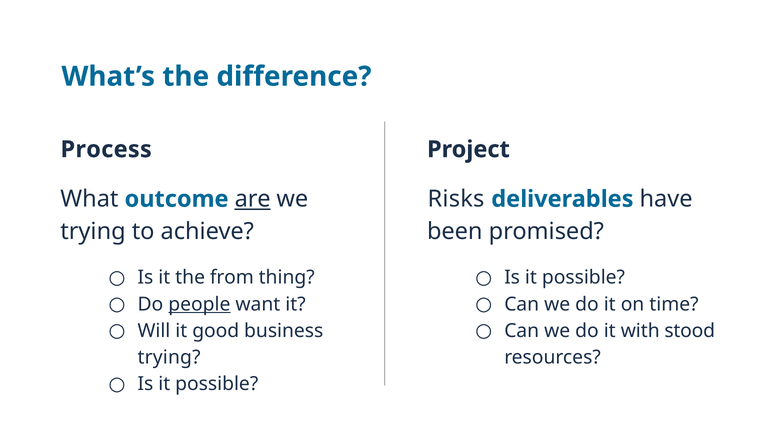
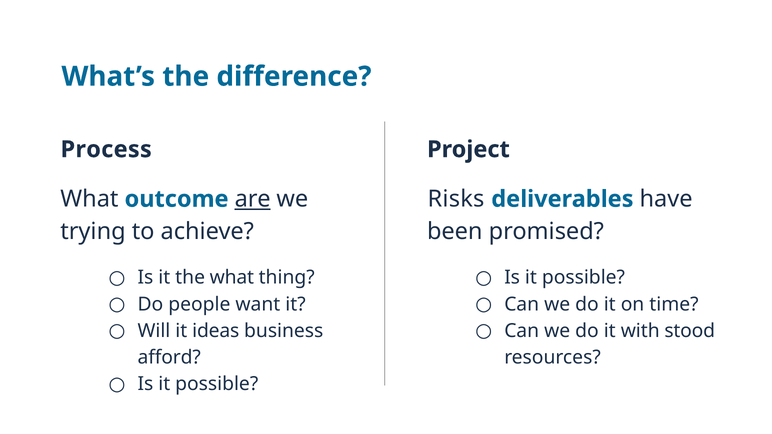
the from: from -> what
people underline: present -> none
good: good -> ideas
trying at (169, 358): trying -> afford
